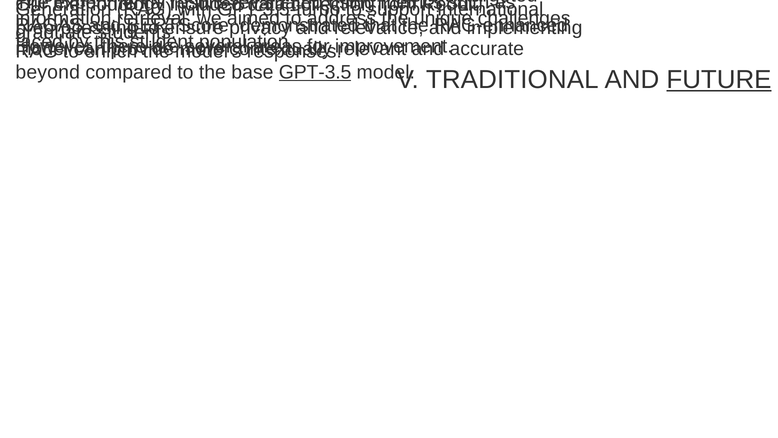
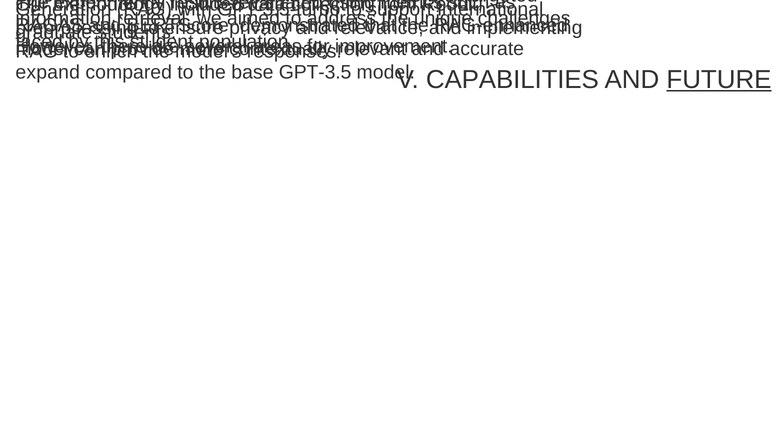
beyond: beyond -> expand
GPT-3.5 underline: present -> none
TRADITIONAL at (512, 80): TRADITIONAL -> CAPABILITIES
